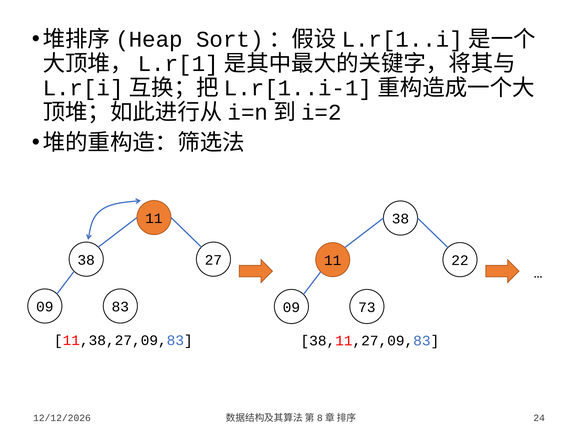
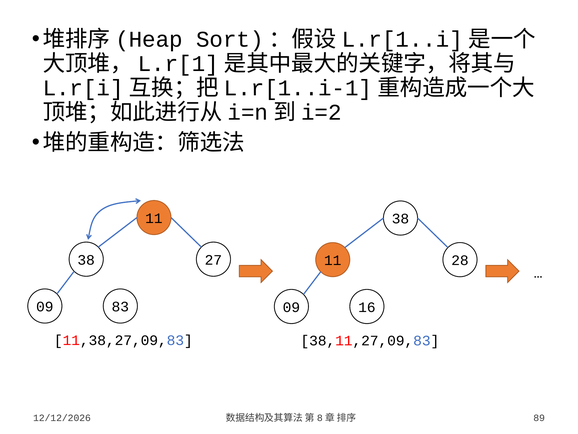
22: 22 -> 28
73: 73 -> 16
24: 24 -> 89
